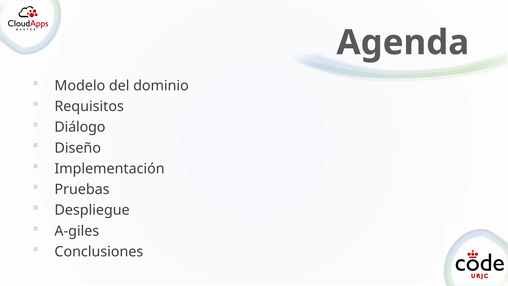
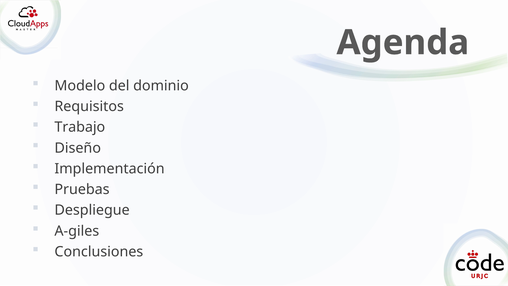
Diálogo: Diálogo -> Trabajo
